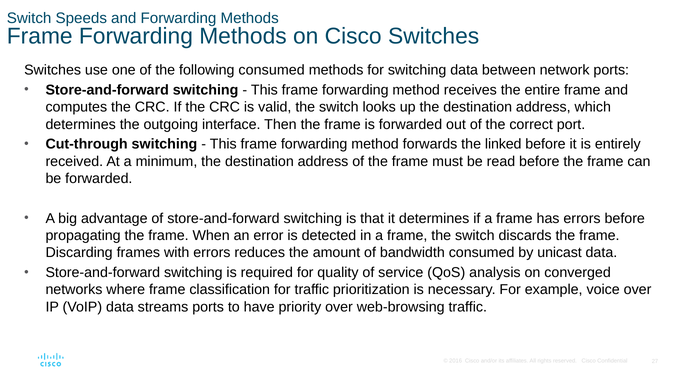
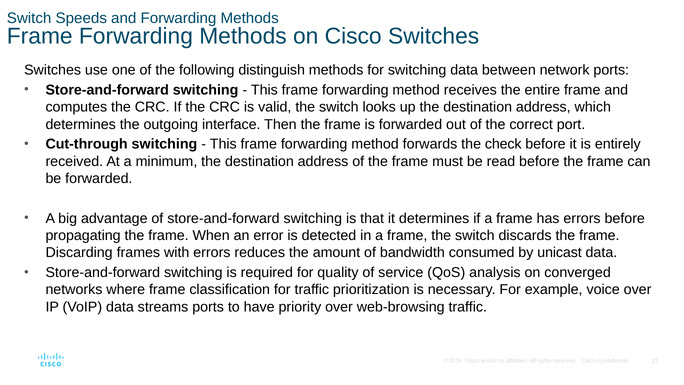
following consumed: consumed -> distinguish
linked: linked -> check
